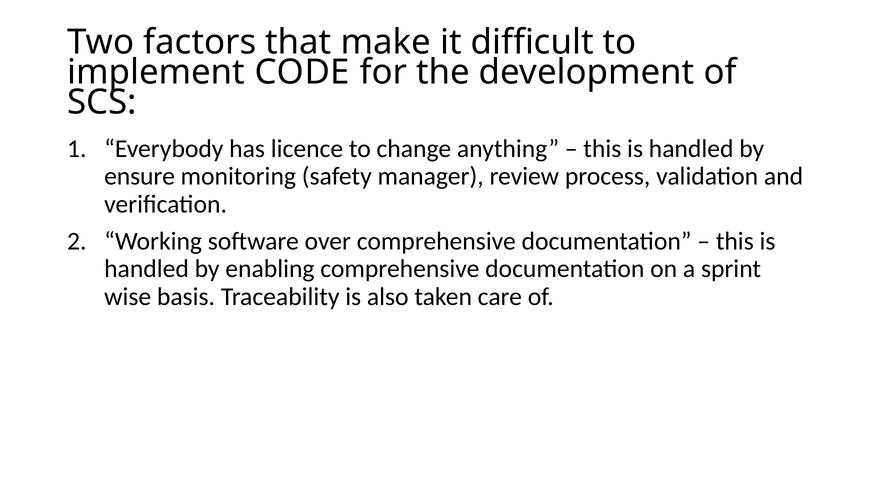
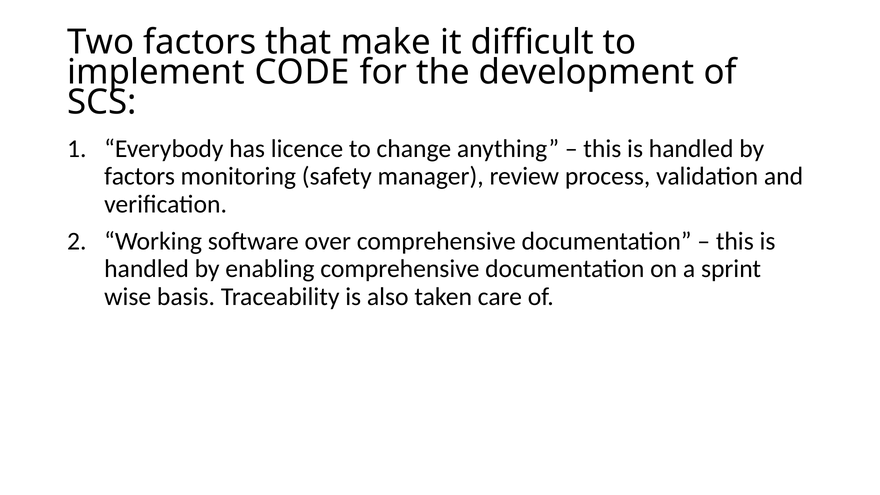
ensure at (140, 177): ensure -> factors
